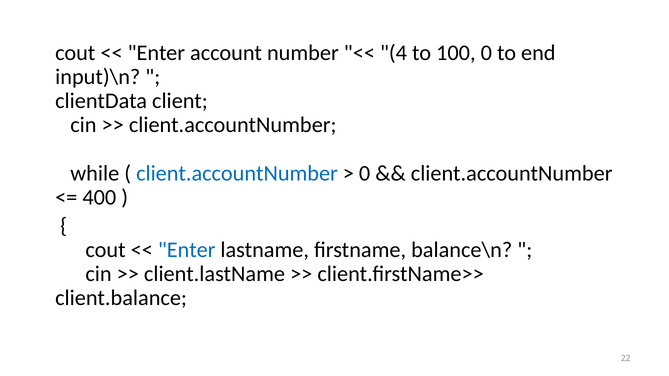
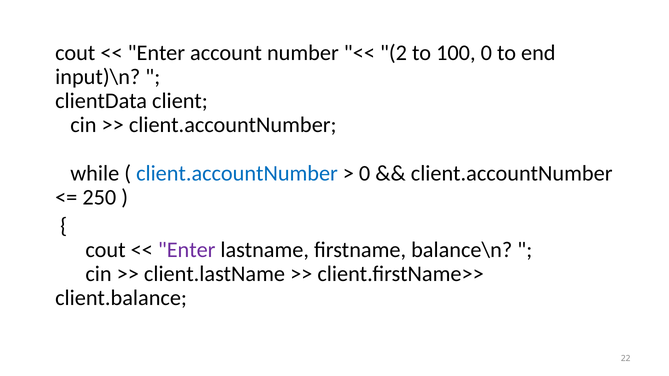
4: 4 -> 2
400: 400 -> 250
Enter at (187, 250) colour: blue -> purple
